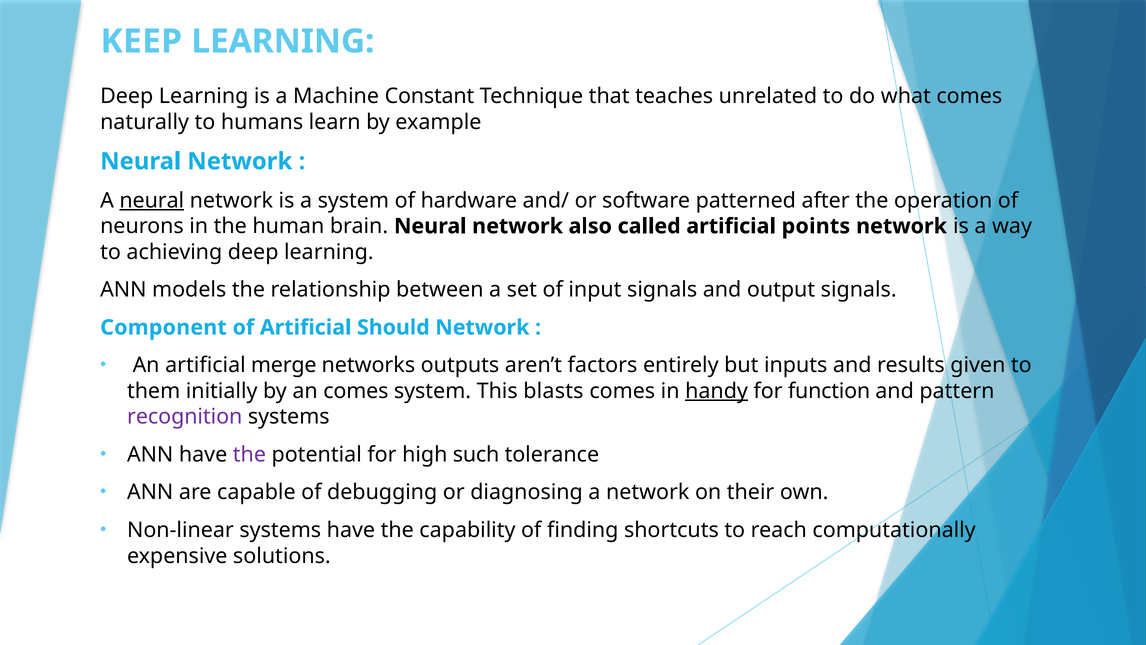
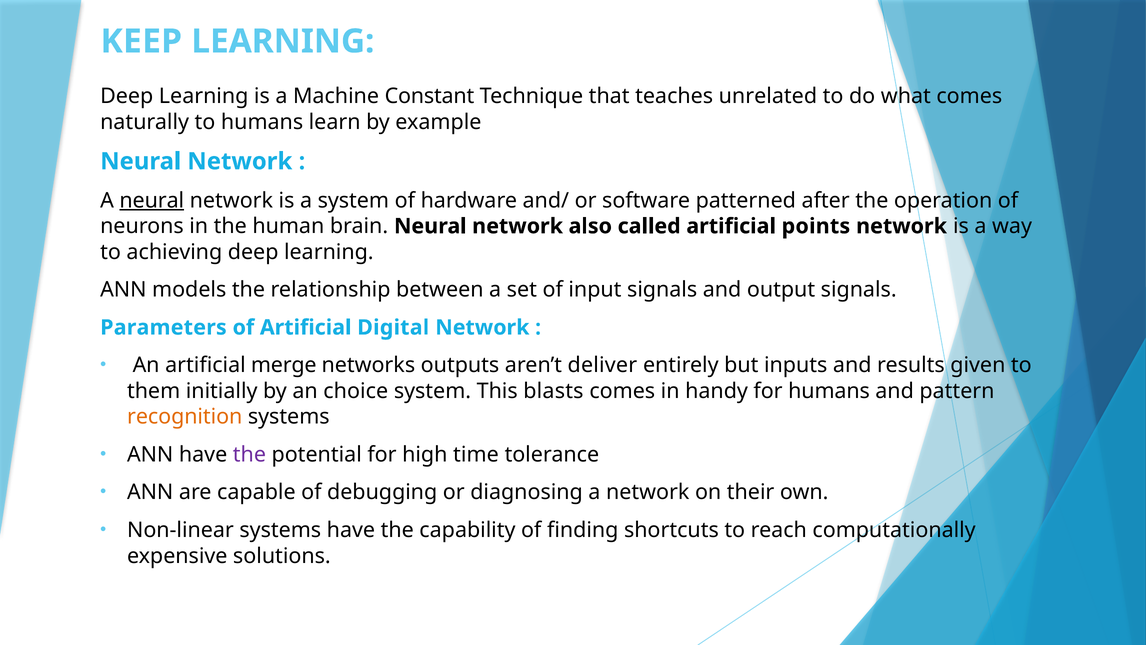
Component: Component -> Parameters
Should: Should -> Digital
factors: factors -> deliver
an comes: comes -> choice
handy underline: present -> none
for function: function -> humans
recognition colour: purple -> orange
such: such -> time
